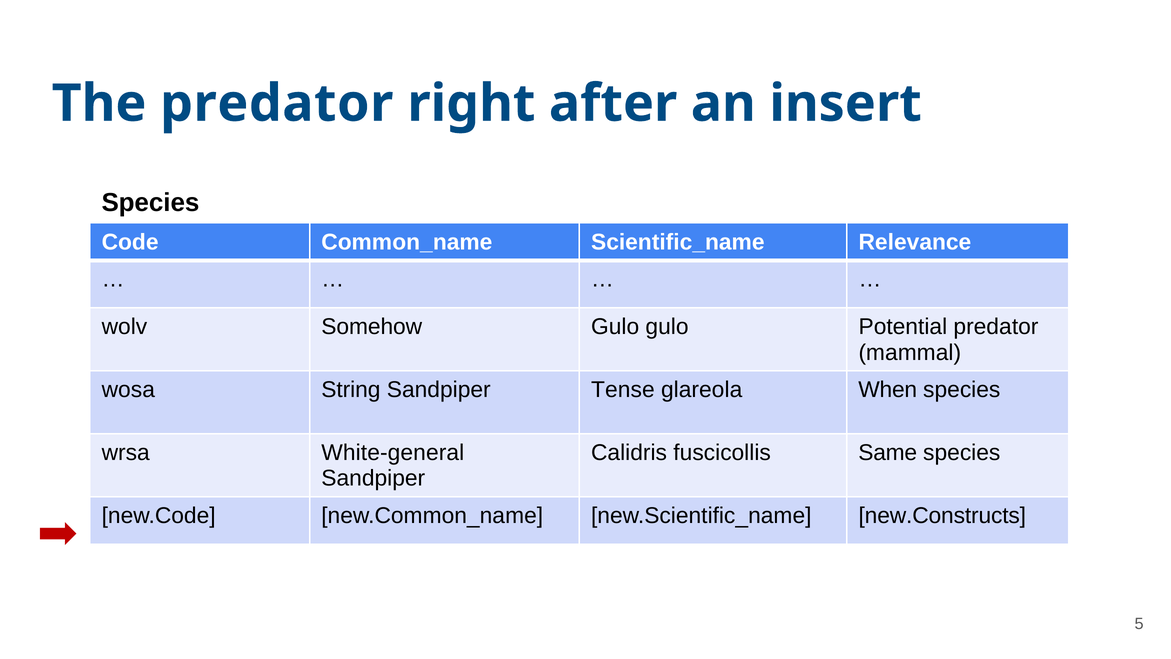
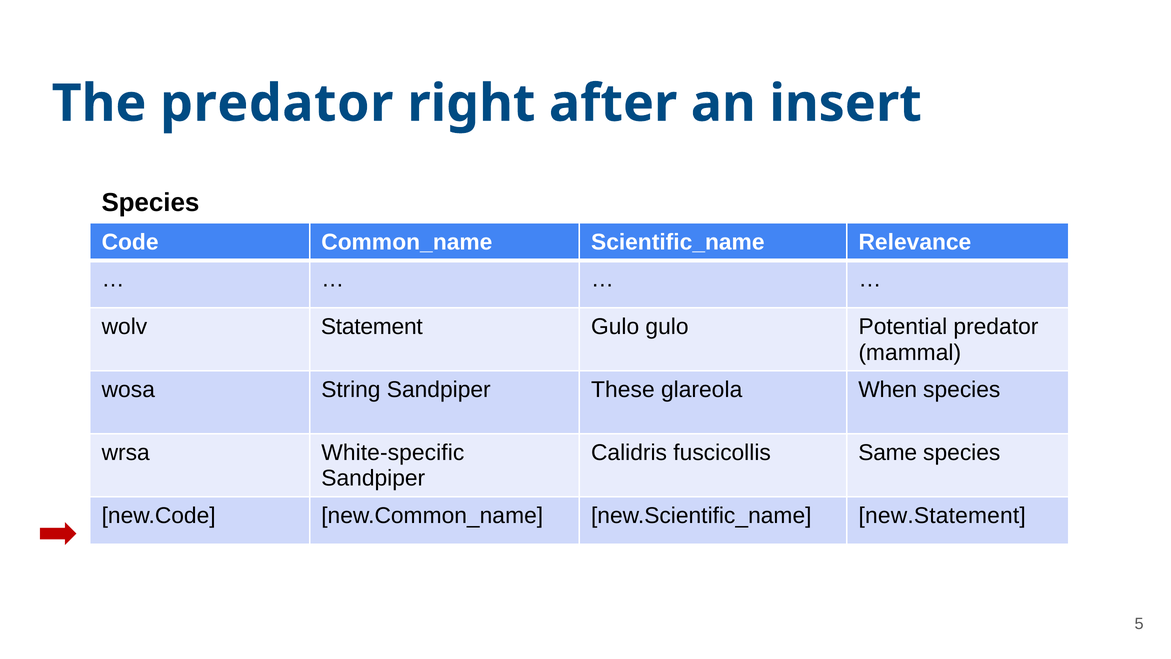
Somehow: Somehow -> Statement
Tense: Tense -> These
White-general: White-general -> White-specific
new.Constructs: new.Constructs -> new.Statement
